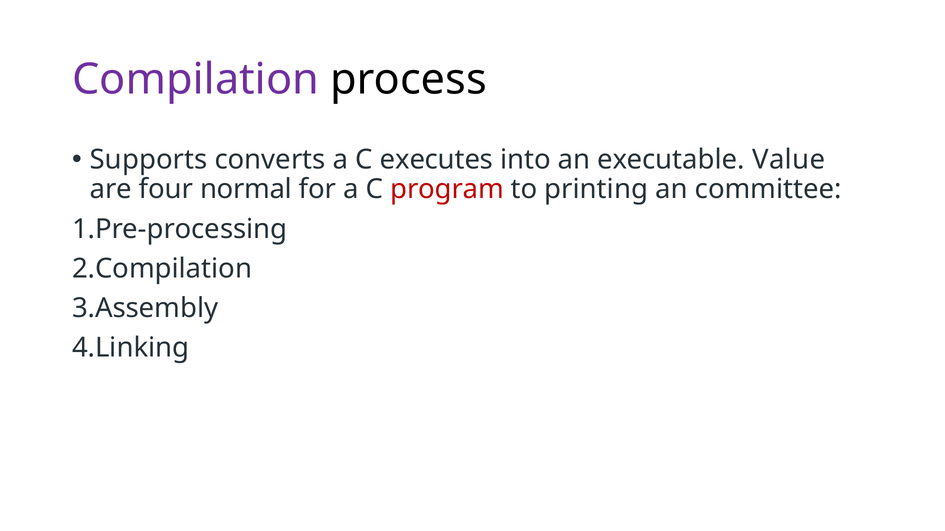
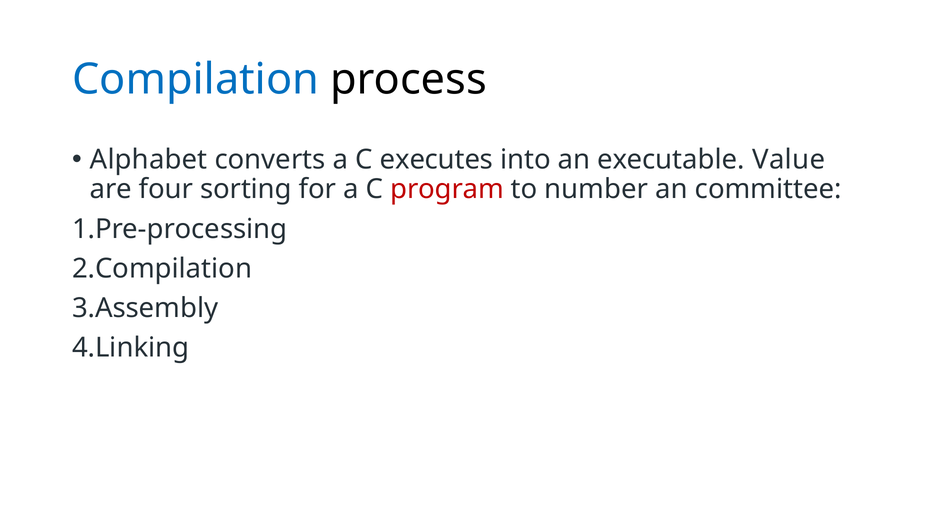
Compilation colour: purple -> blue
Supports: Supports -> Alphabet
normal: normal -> sorting
printing: printing -> number
